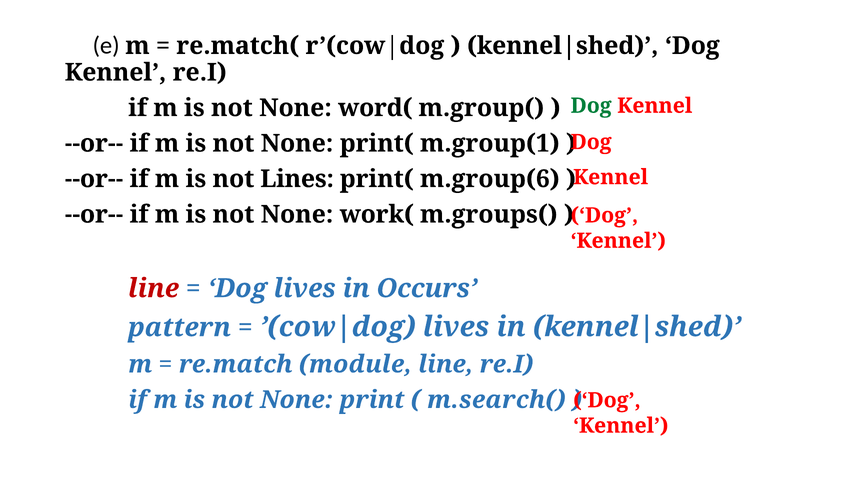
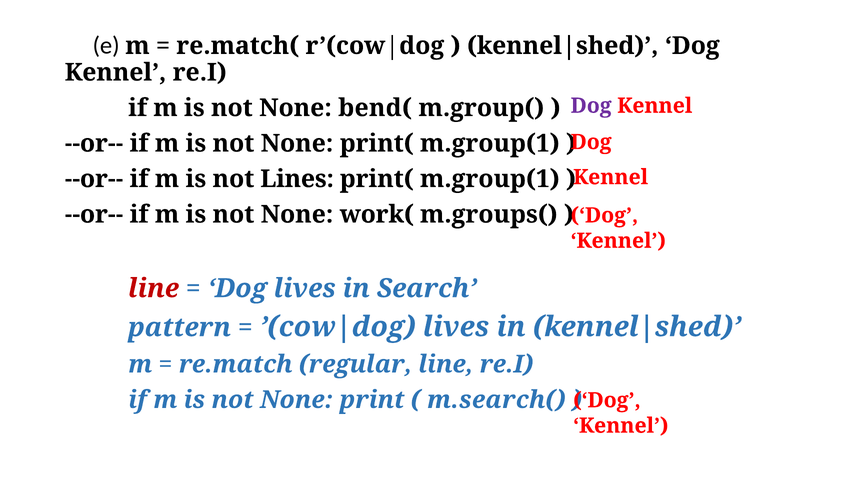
Dog at (591, 106) colour: green -> purple
word(: word( -> bend(
m.group(6 at (490, 179): m.group(6 -> m.group(1
Occurs: Occurs -> Search
module: module -> regular
